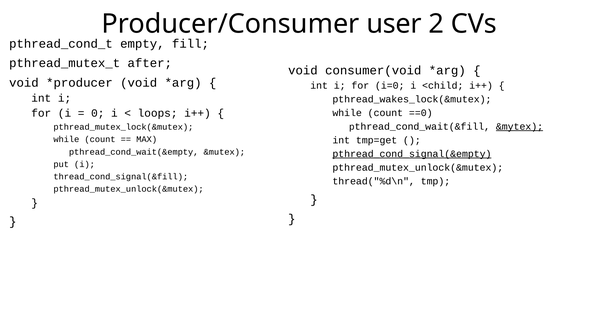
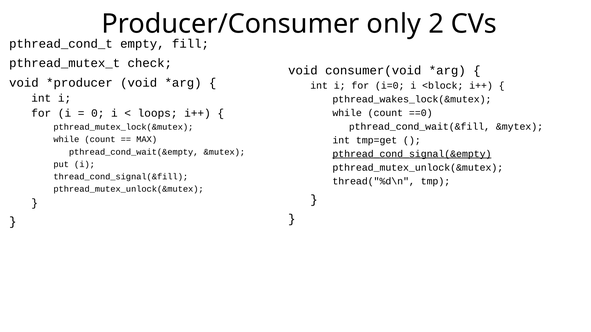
user: user -> only
after: after -> check
<child: <child -> <block
&mytex underline: present -> none
